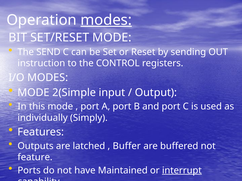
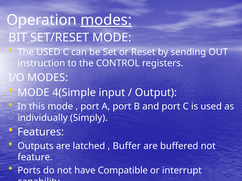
The SEND: SEND -> USED
2(Simple: 2(Simple -> 4(Simple
Maintained: Maintained -> Compatible
interrupt underline: present -> none
